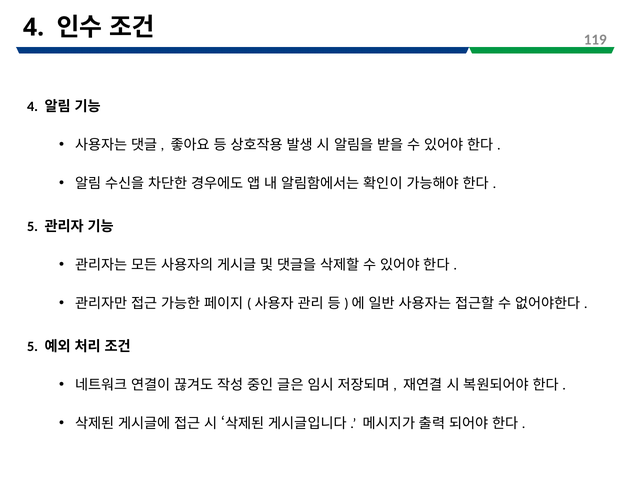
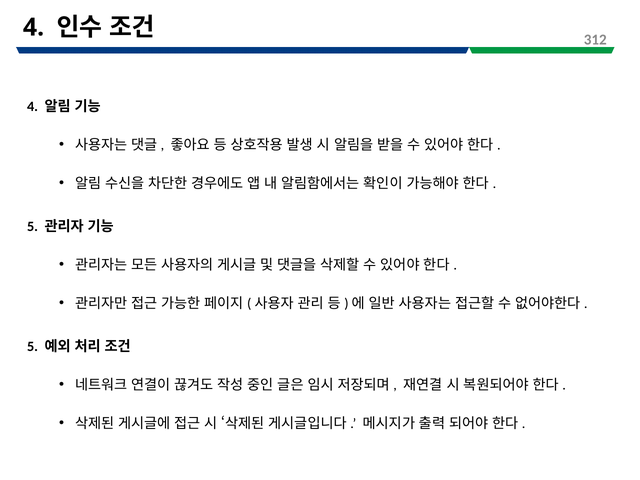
119: 119 -> 312
